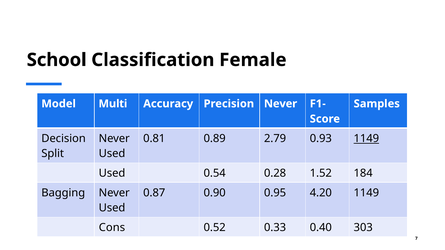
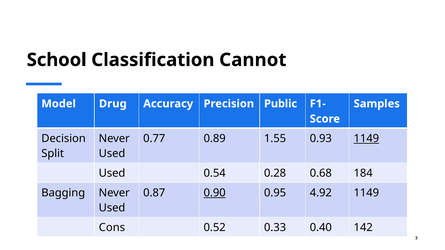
Female: Female -> Cannot
Multi: Multi -> Drug
Precision Never: Never -> Public
0.81: 0.81 -> 0.77
2.79: 2.79 -> 1.55
1.52: 1.52 -> 0.68
0.90 underline: none -> present
4.20: 4.20 -> 4.92
303: 303 -> 142
